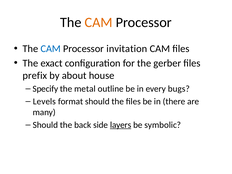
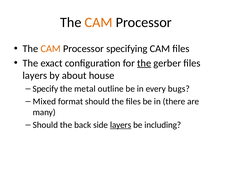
CAM at (51, 49) colour: blue -> orange
invitation: invitation -> specifying
the at (144, 63) underline: none -> present
prefix at (35, 75): prefix -> layers
Levels: Levels -> Mixed
symbolic: symbolic -> including
